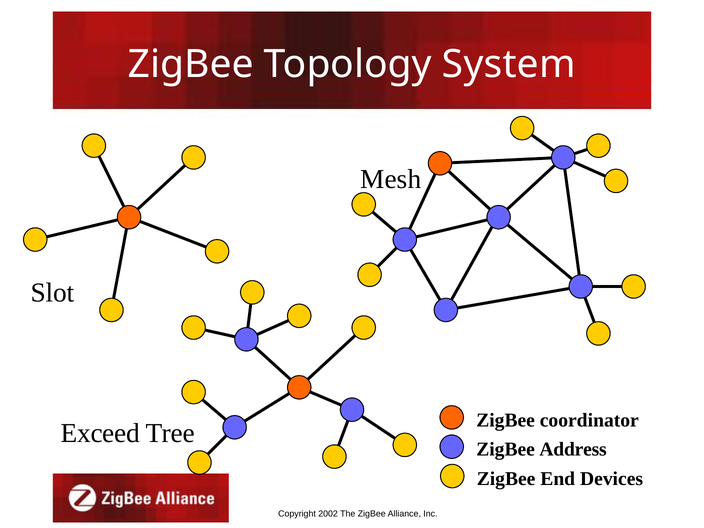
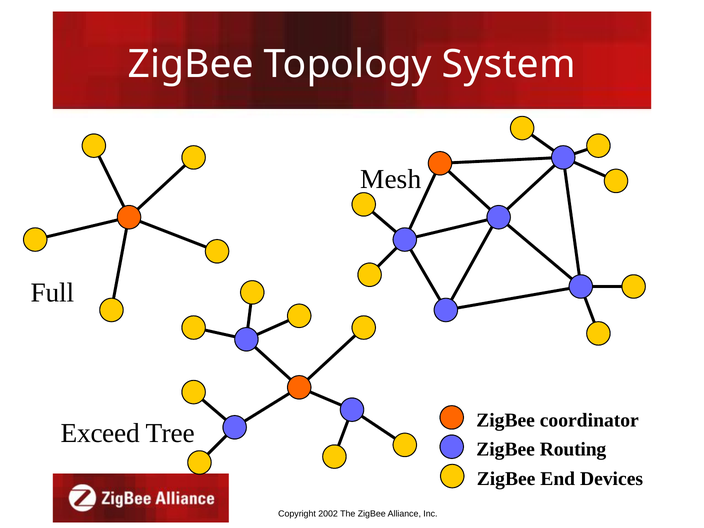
Slot: Slot -> Full
Address: Address -> Routing
